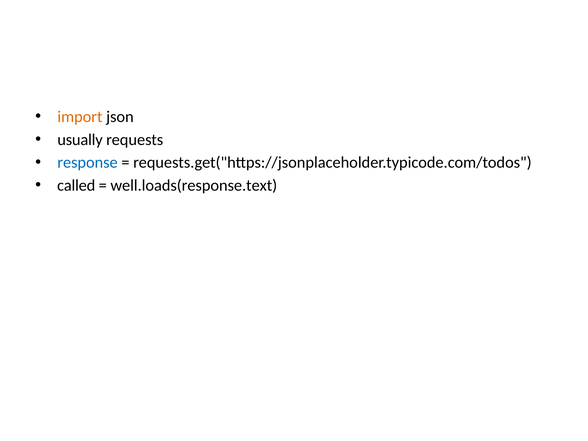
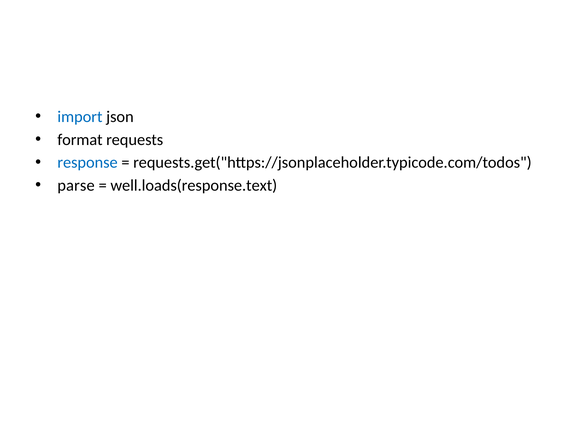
import colour: orange -> blue
usually: usually -> format
called: called -> parse
